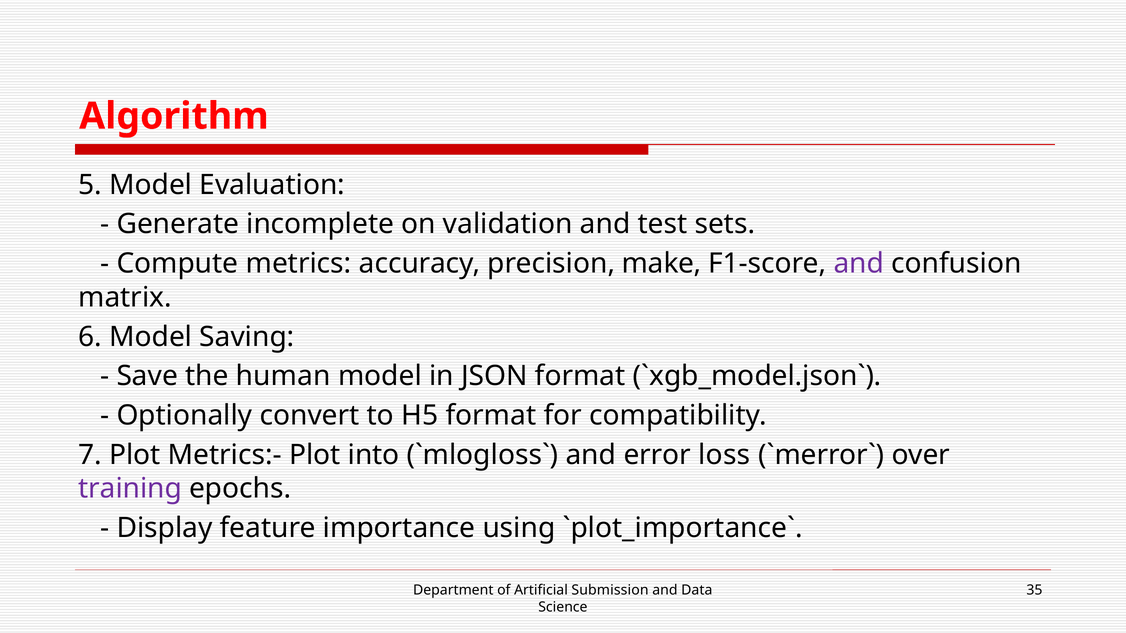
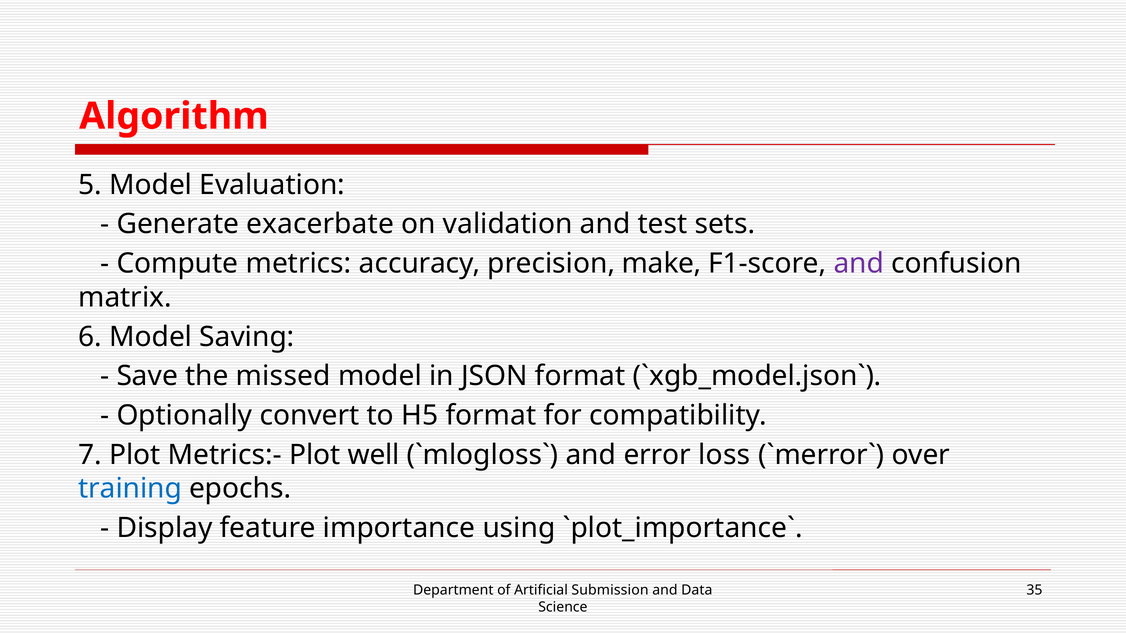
incomplete: incomplete -> exacerbate
human: human -> missed
into: into -> well
training colour: purple -> blue
